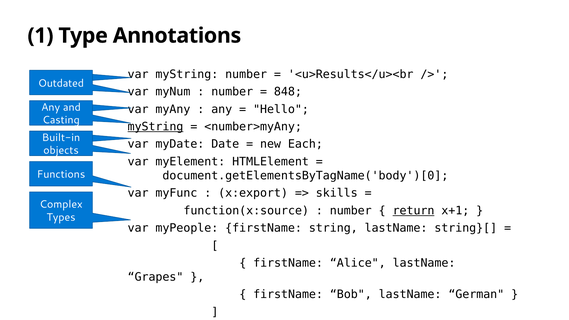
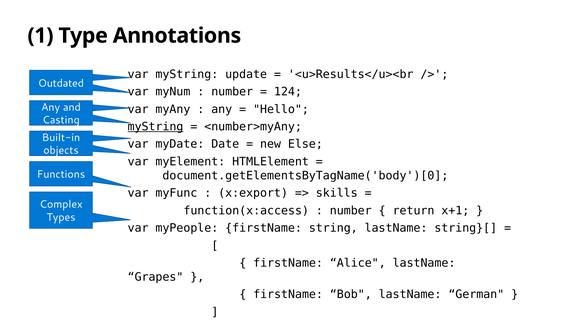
myString number: number -> update
848: 848 -> 124
Each: Each -> Else
function(x:source: function(x:source -> function(x:access
return underline: present -> none
